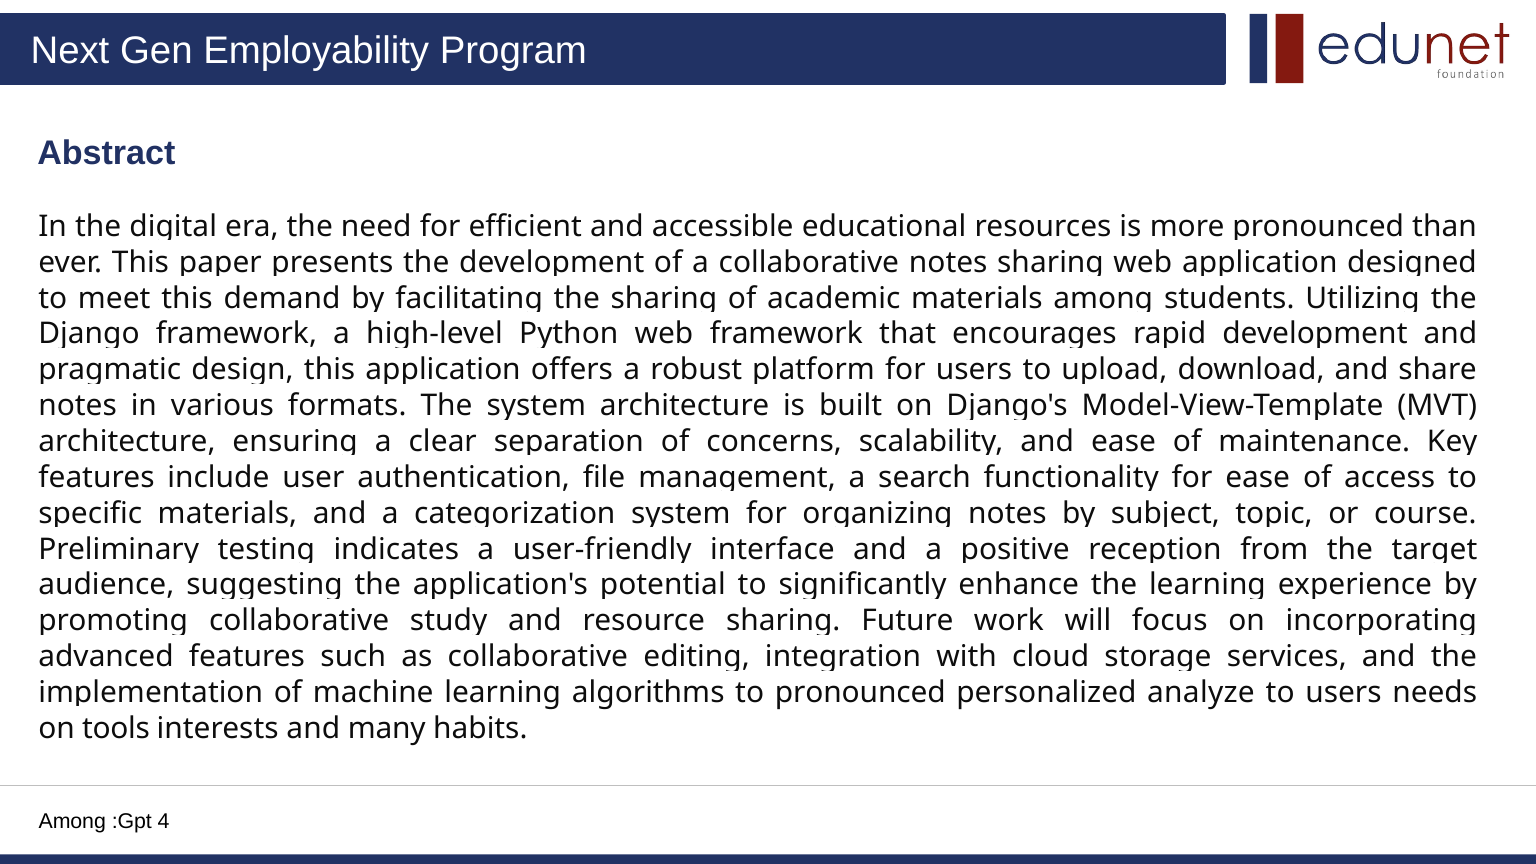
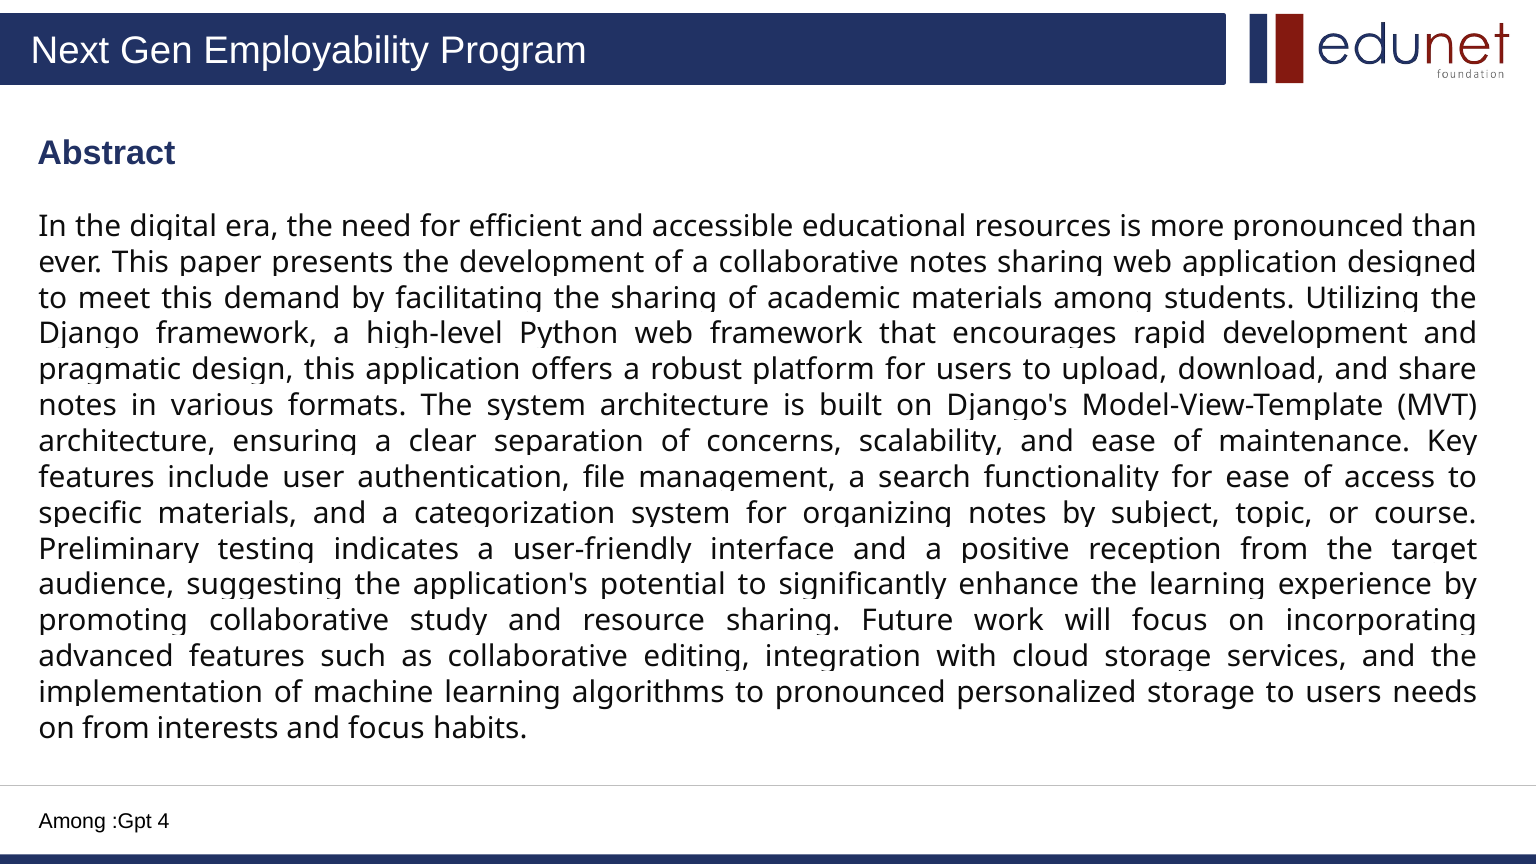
personalized analyze: analyze -> storage
on tools: tools -> from
and many: many -> focus
